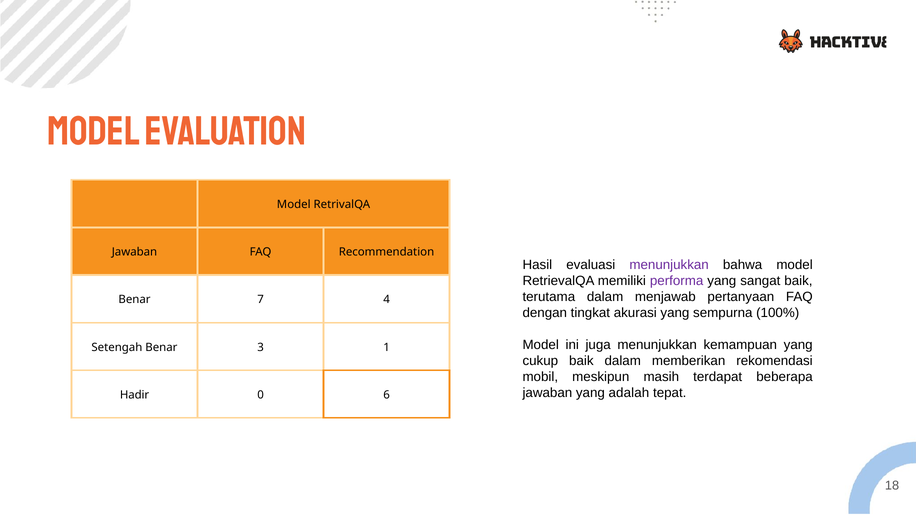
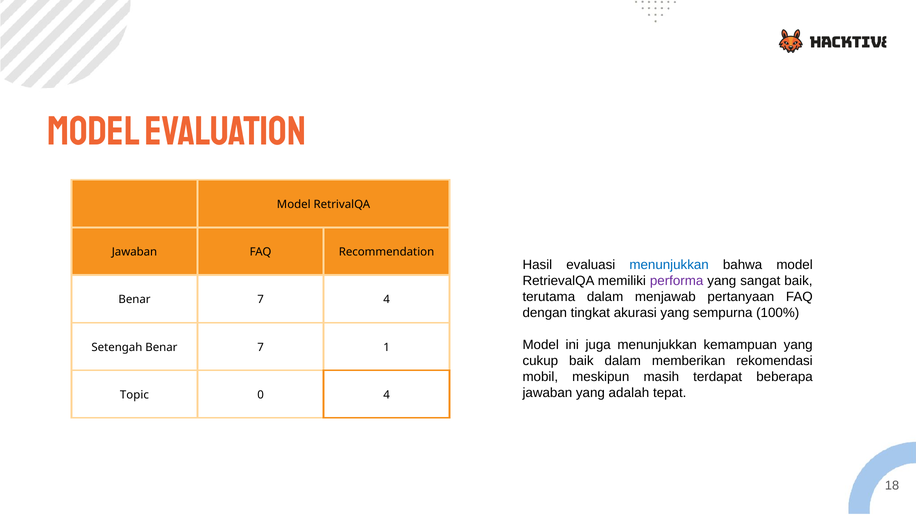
menunjukkan at (669, 265) colour: purple -> blue
Setengah Benar 3: 3 -> 7
Hadir: Hadir -> Topic
0 6: 6 -> 4
